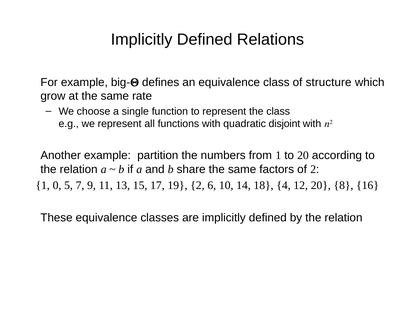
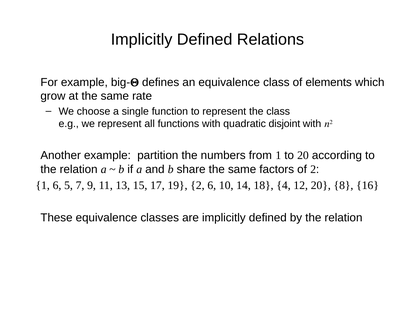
structure: structure -> elements
1 0: 0 -> 6
